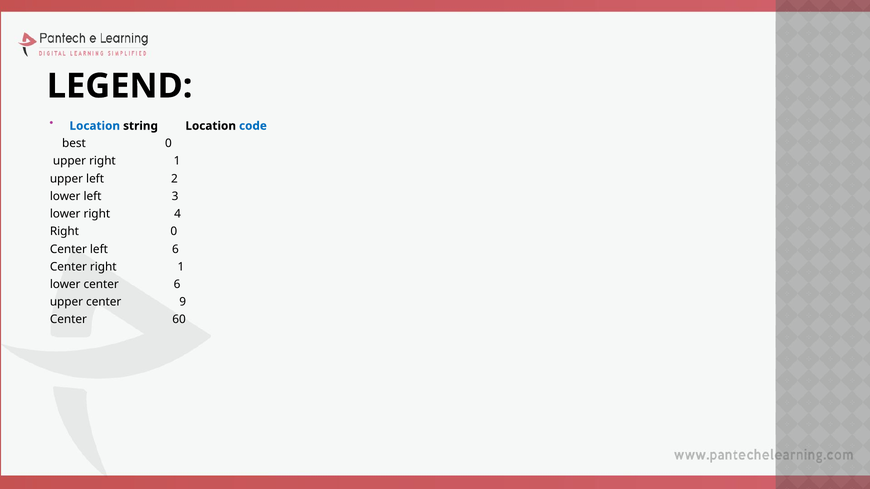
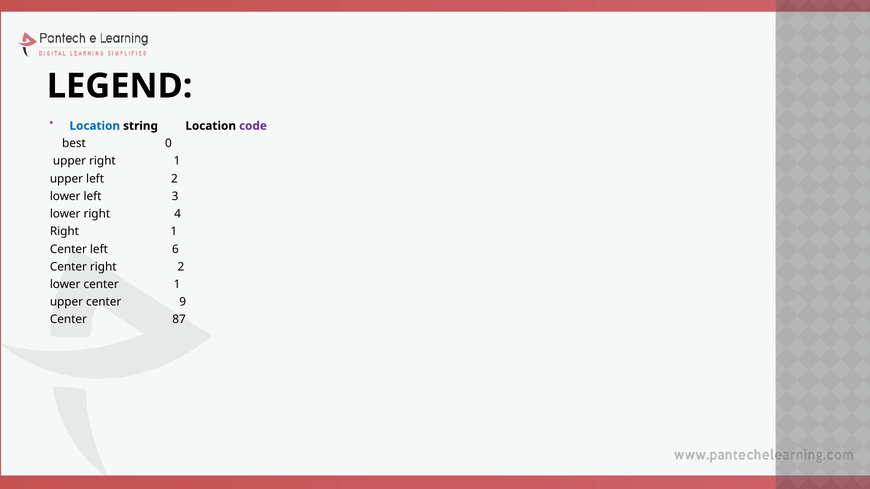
code colour: blue -> purple
0 at (174, 232): 0 -> 1
Center right 1: 1 -> 2
center 6: 6 -> 1
60: 60 -> 87
